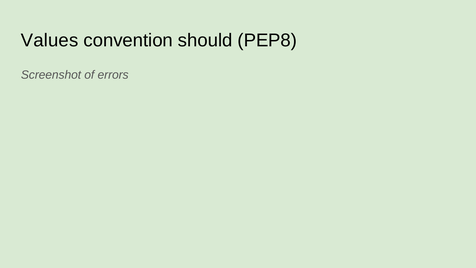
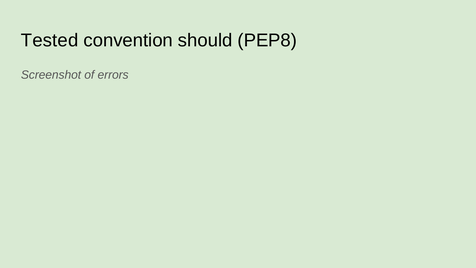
Values: Values -> Tested
